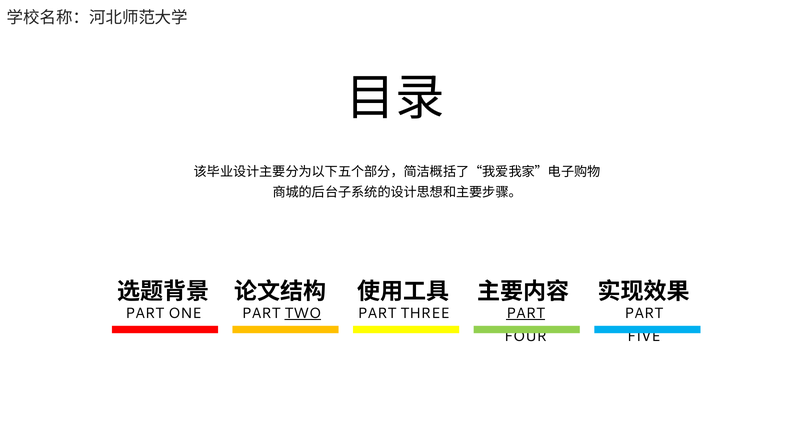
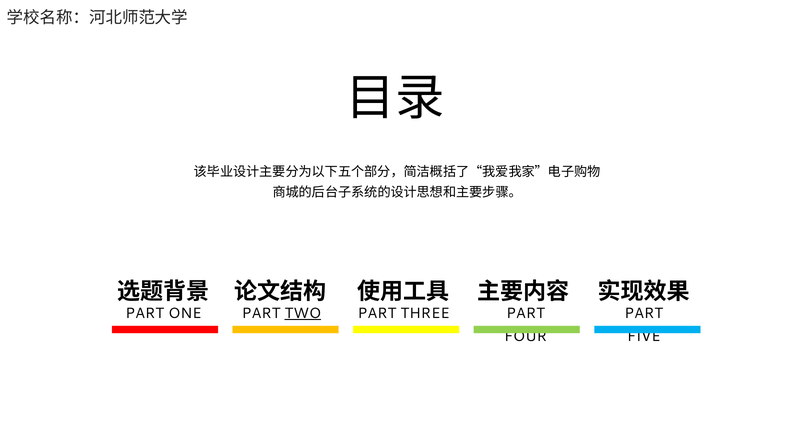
PART at (526, 313) underline: present -> none
